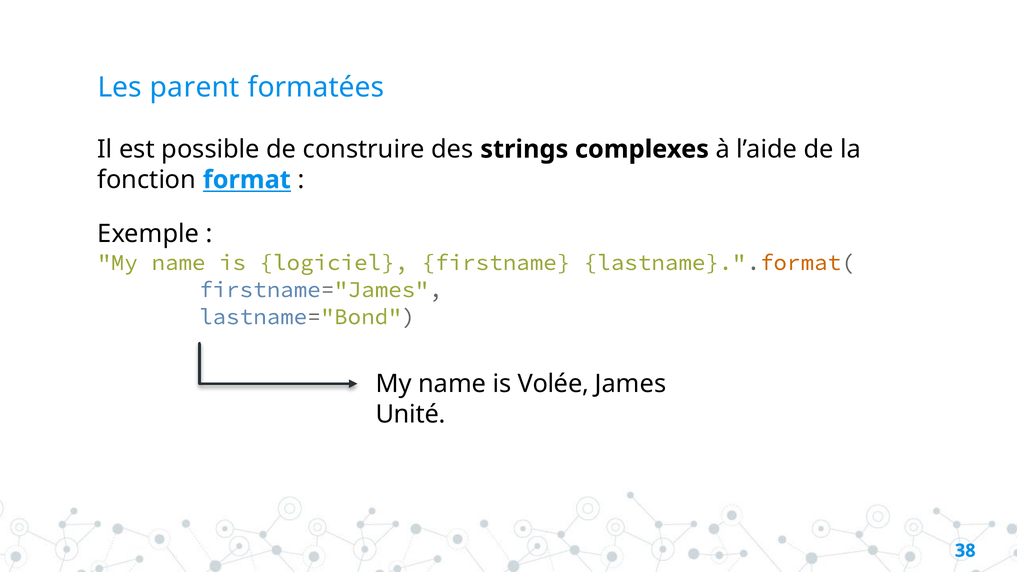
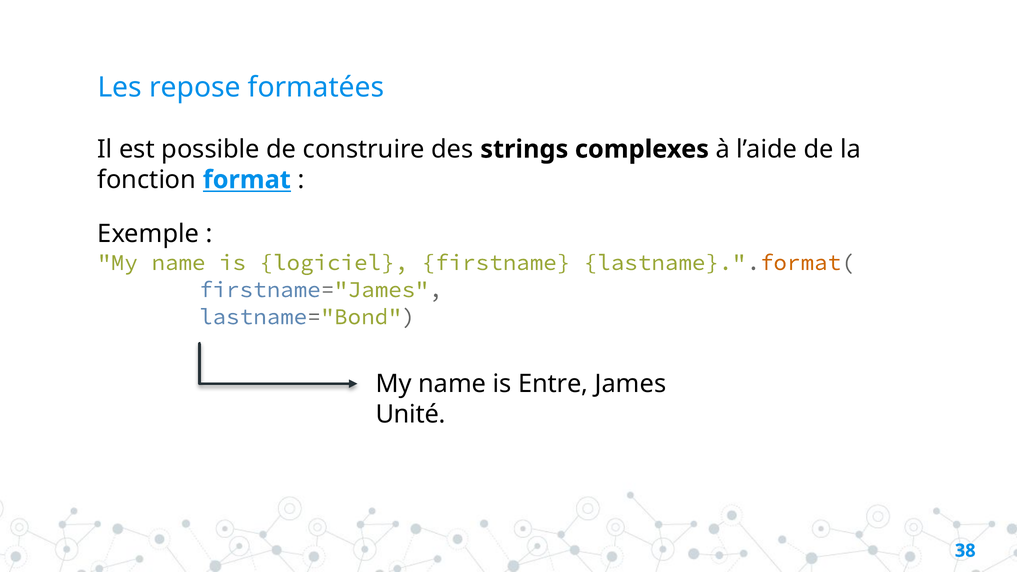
parent: parent -> repose
Volée: Volée -> Entre
